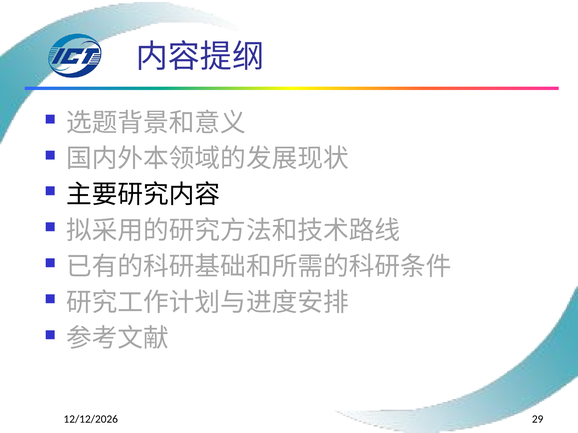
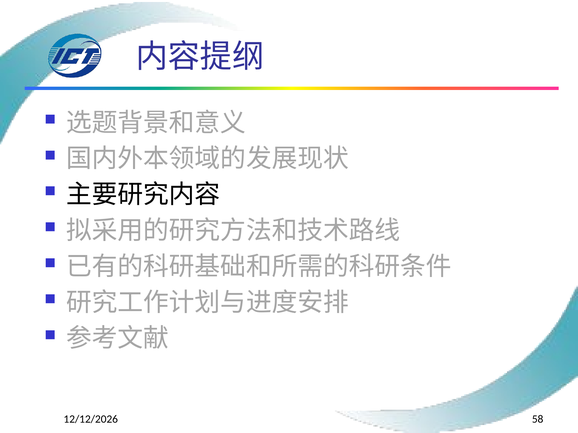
29: 29 -> 58
